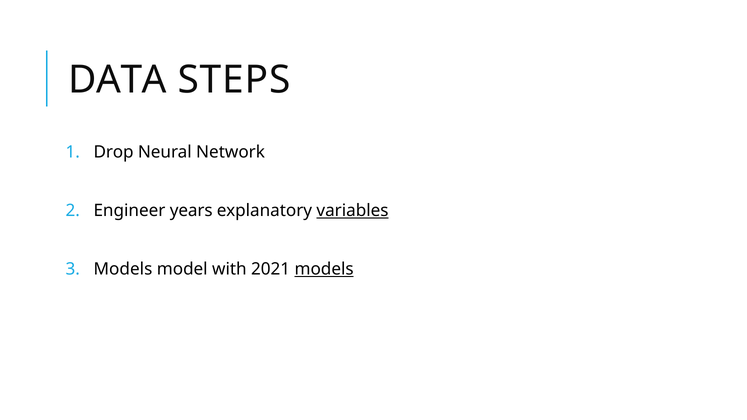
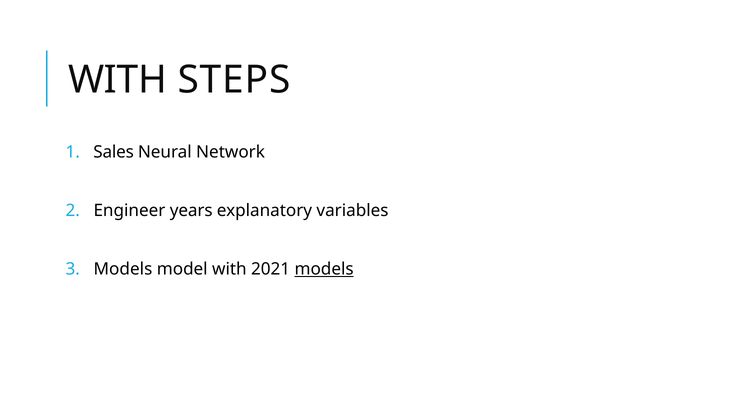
DATA at (117, 80): DATA -> WITH
Drop: Drop -> Sales
variables underline: present -> none
